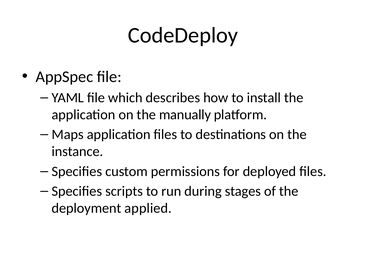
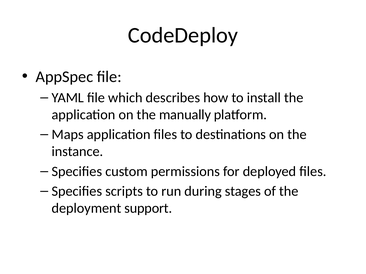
applied: applied -> support
